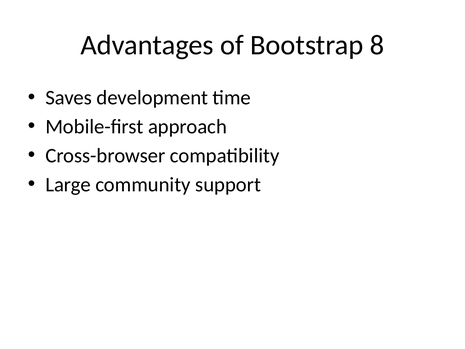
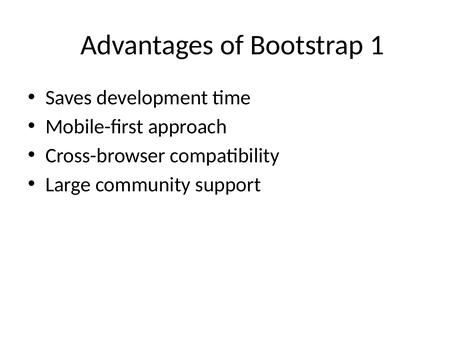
8: 8 -> 1
